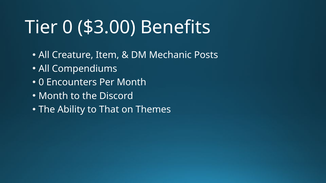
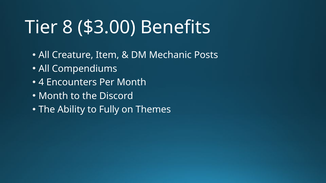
Tier 0: 0 -> 8
0 at (41, 82): 0 -> 4
That: That -> Fully
